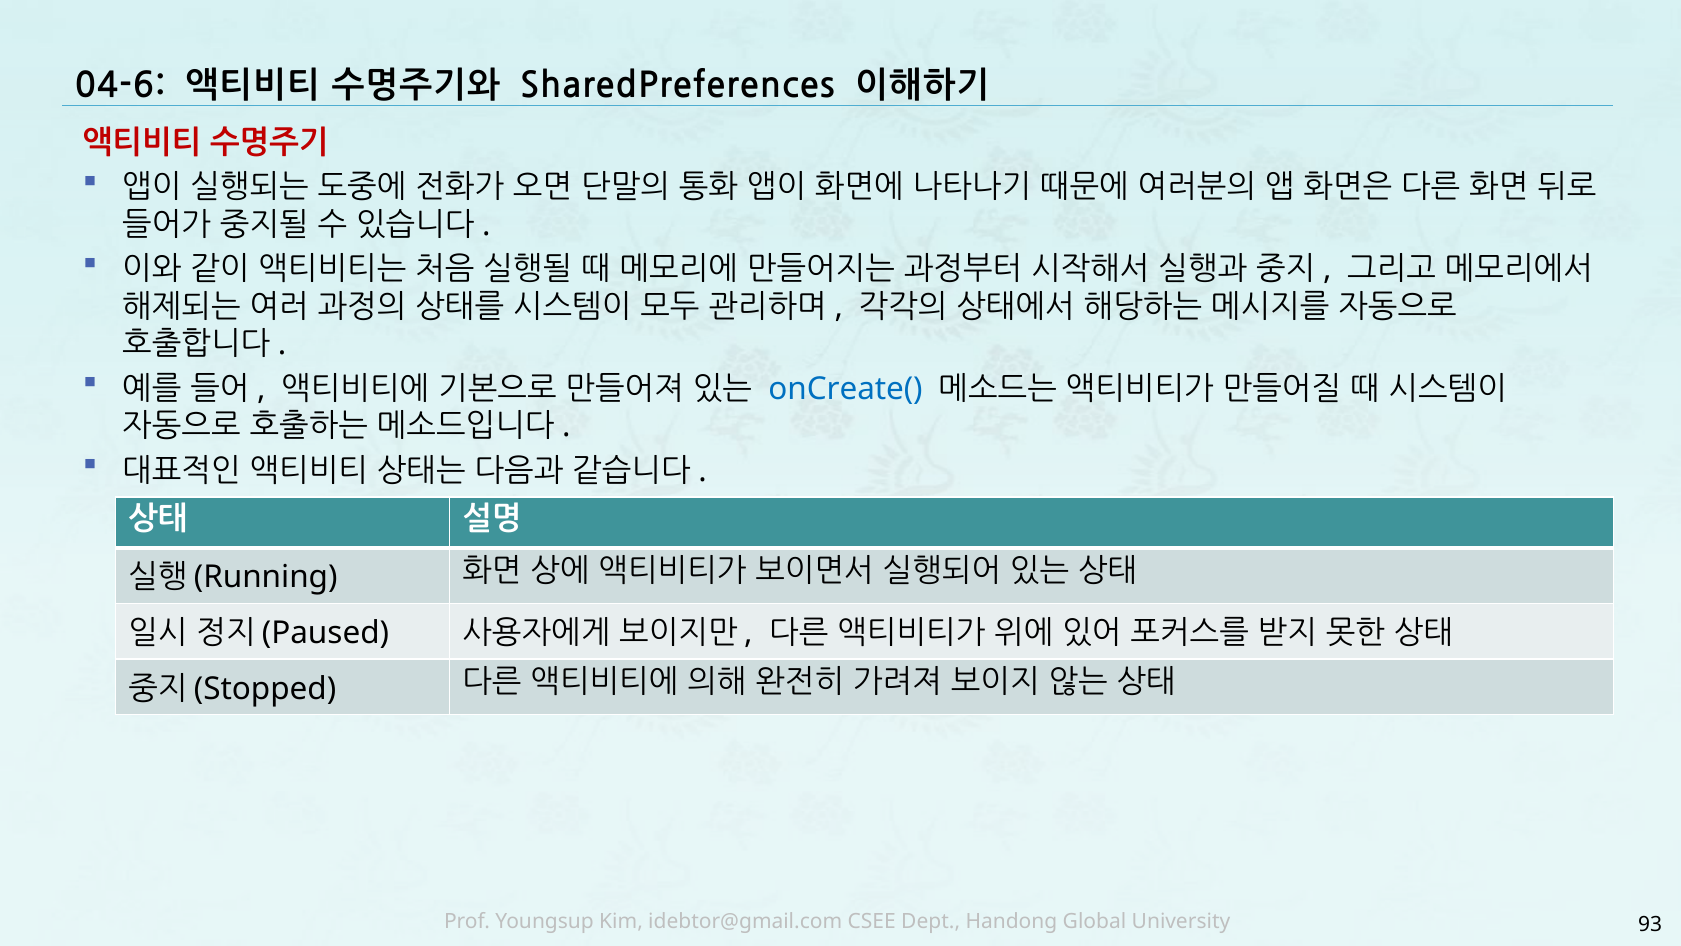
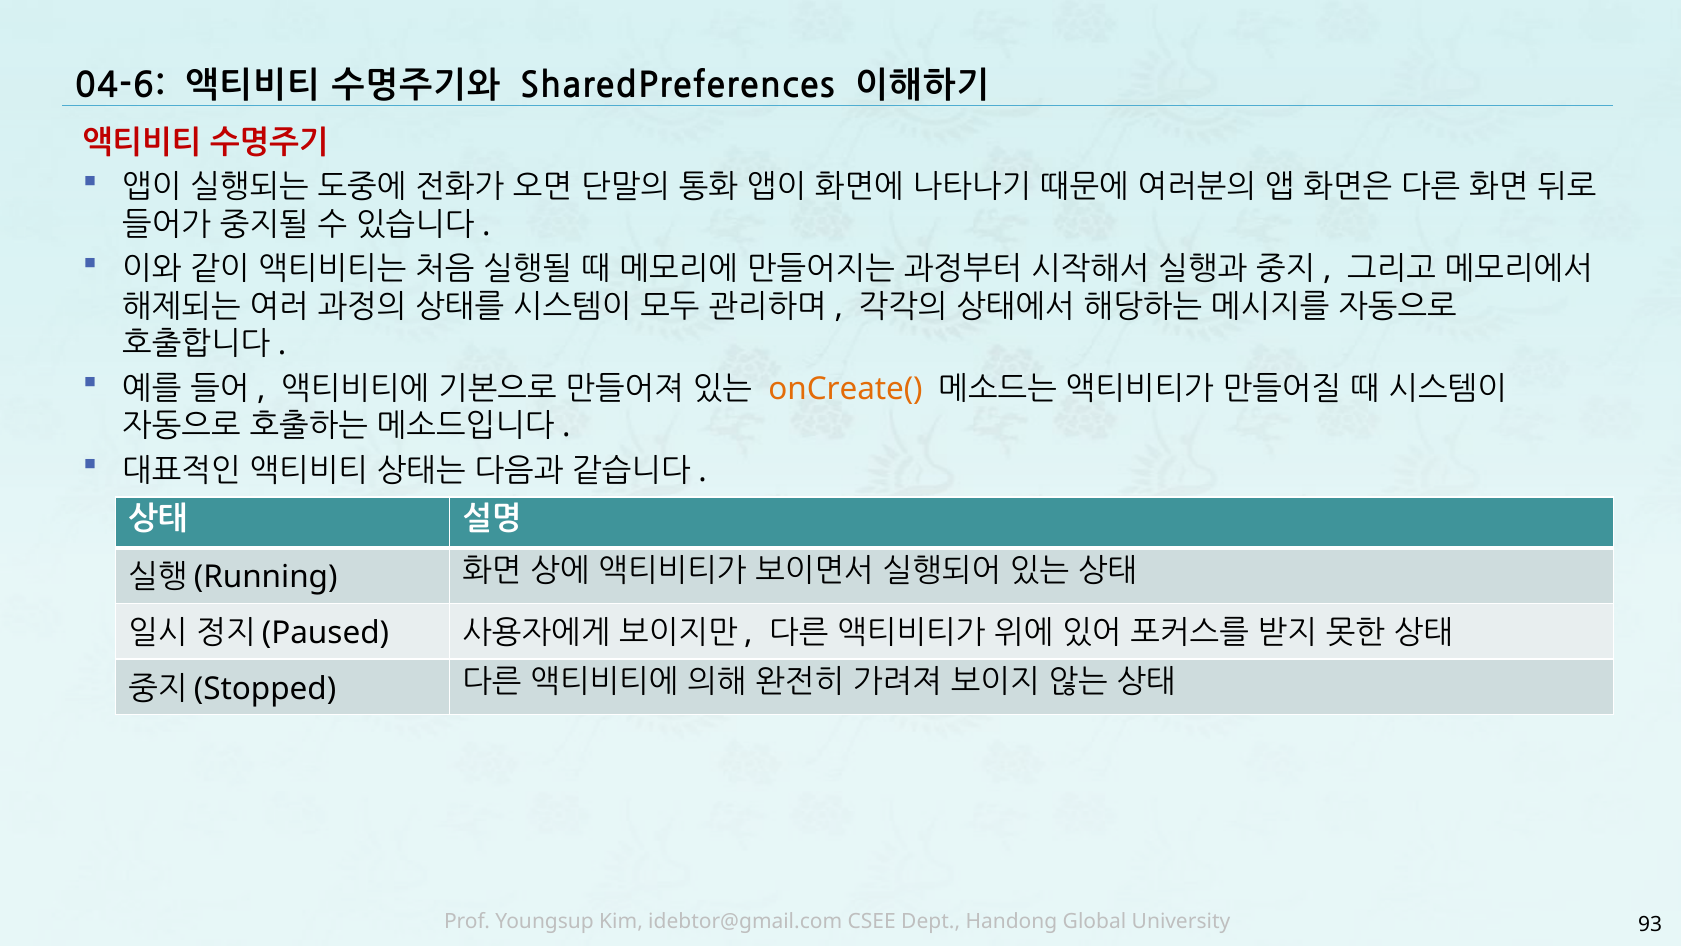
onCreate( colour: blue -> orange
